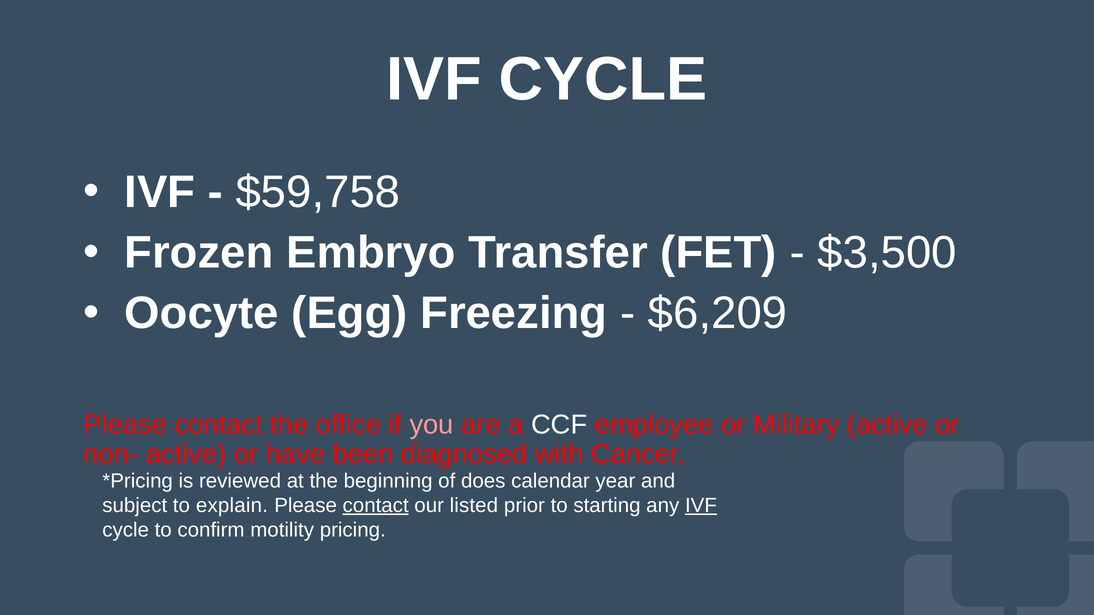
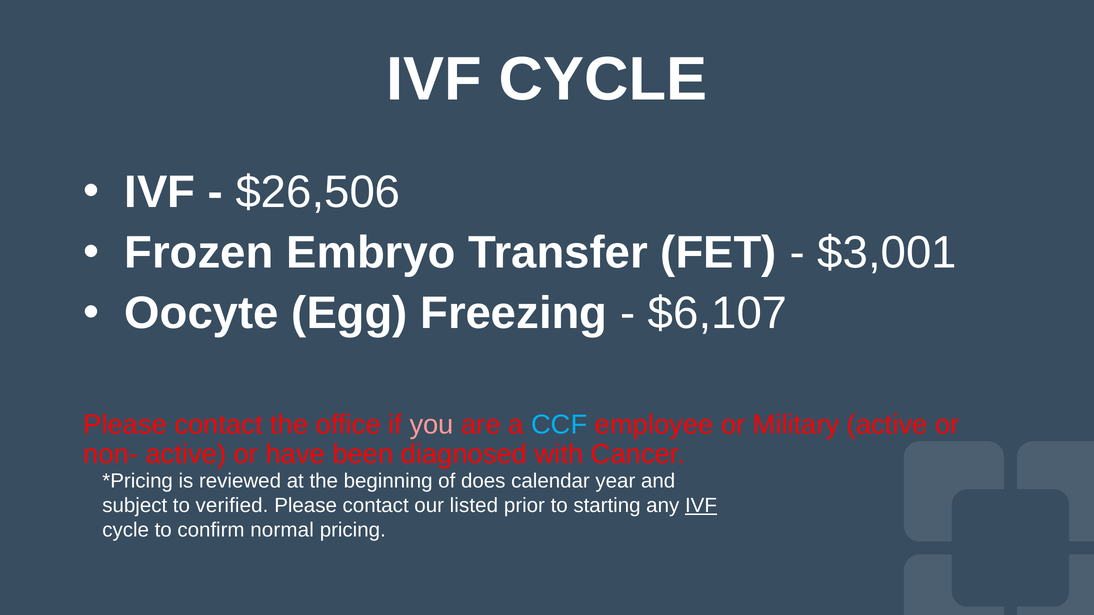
$59,758: $59,758 -> $26,506
$3,500: $3,500 -> $3,001
$6,209: $6,209 -> $6,107
CCF colour: white -> light blue
explain: explain -> verified
contact at (376, 506) underline: present -> none
motility: motility -> normal
